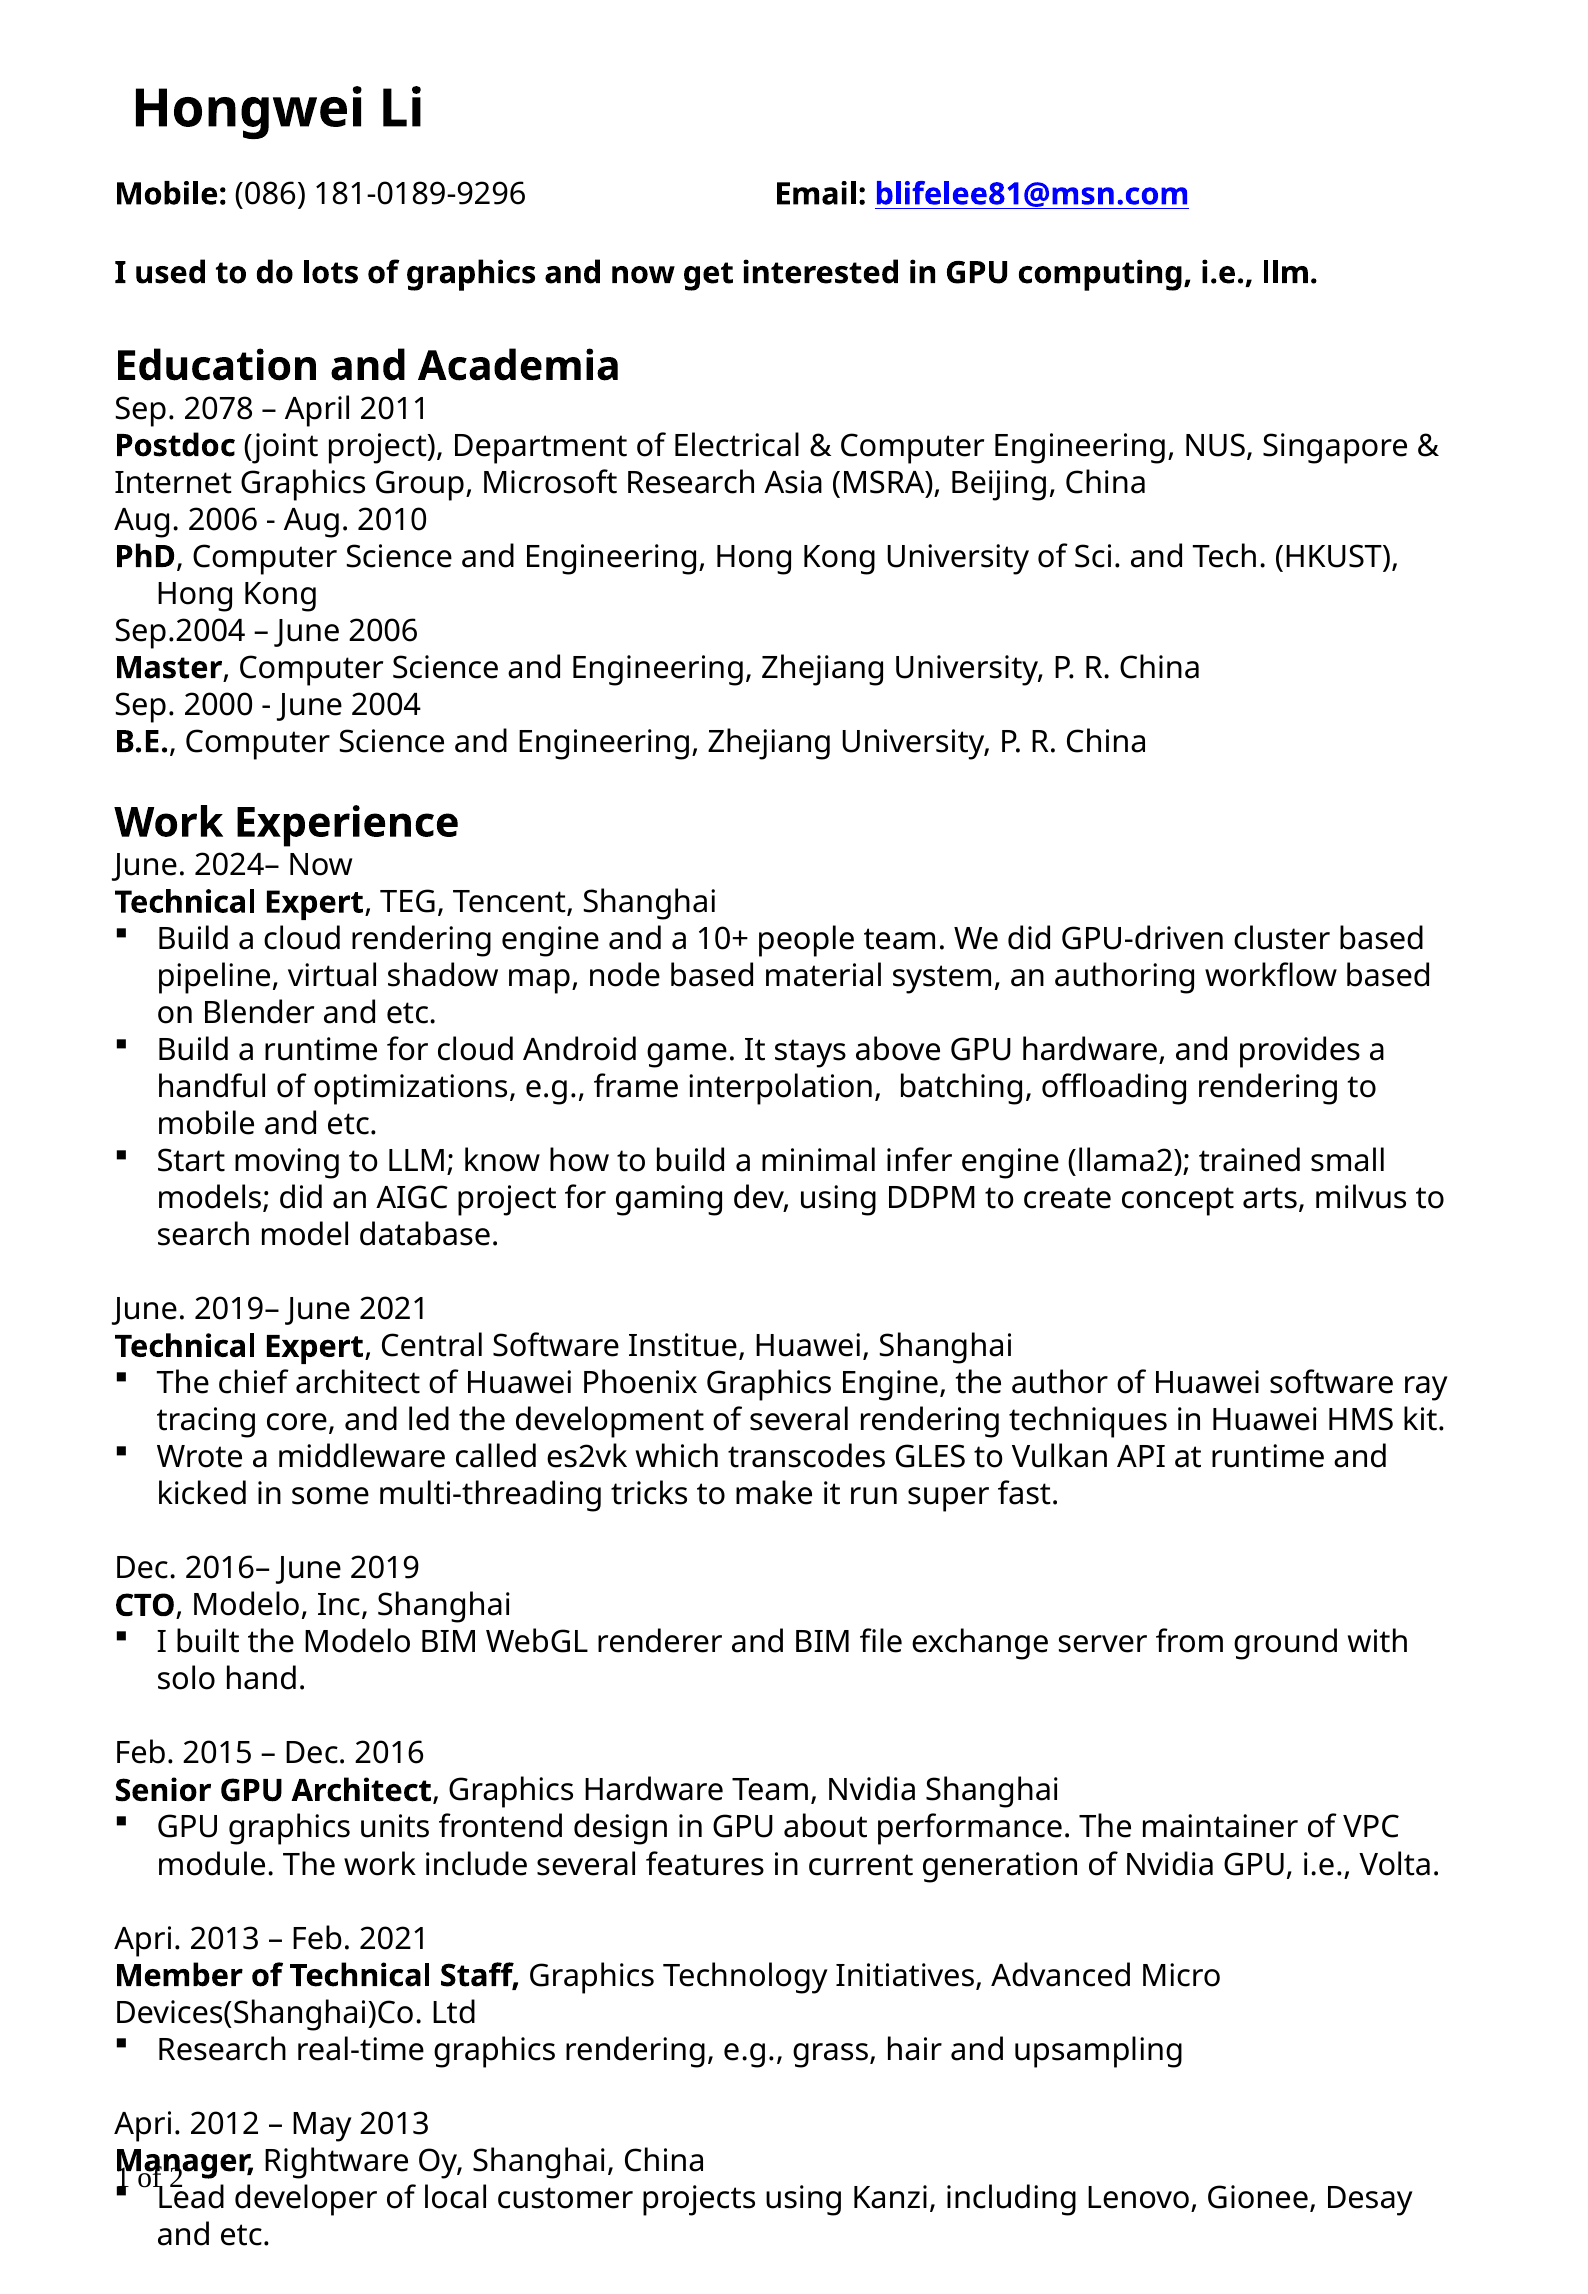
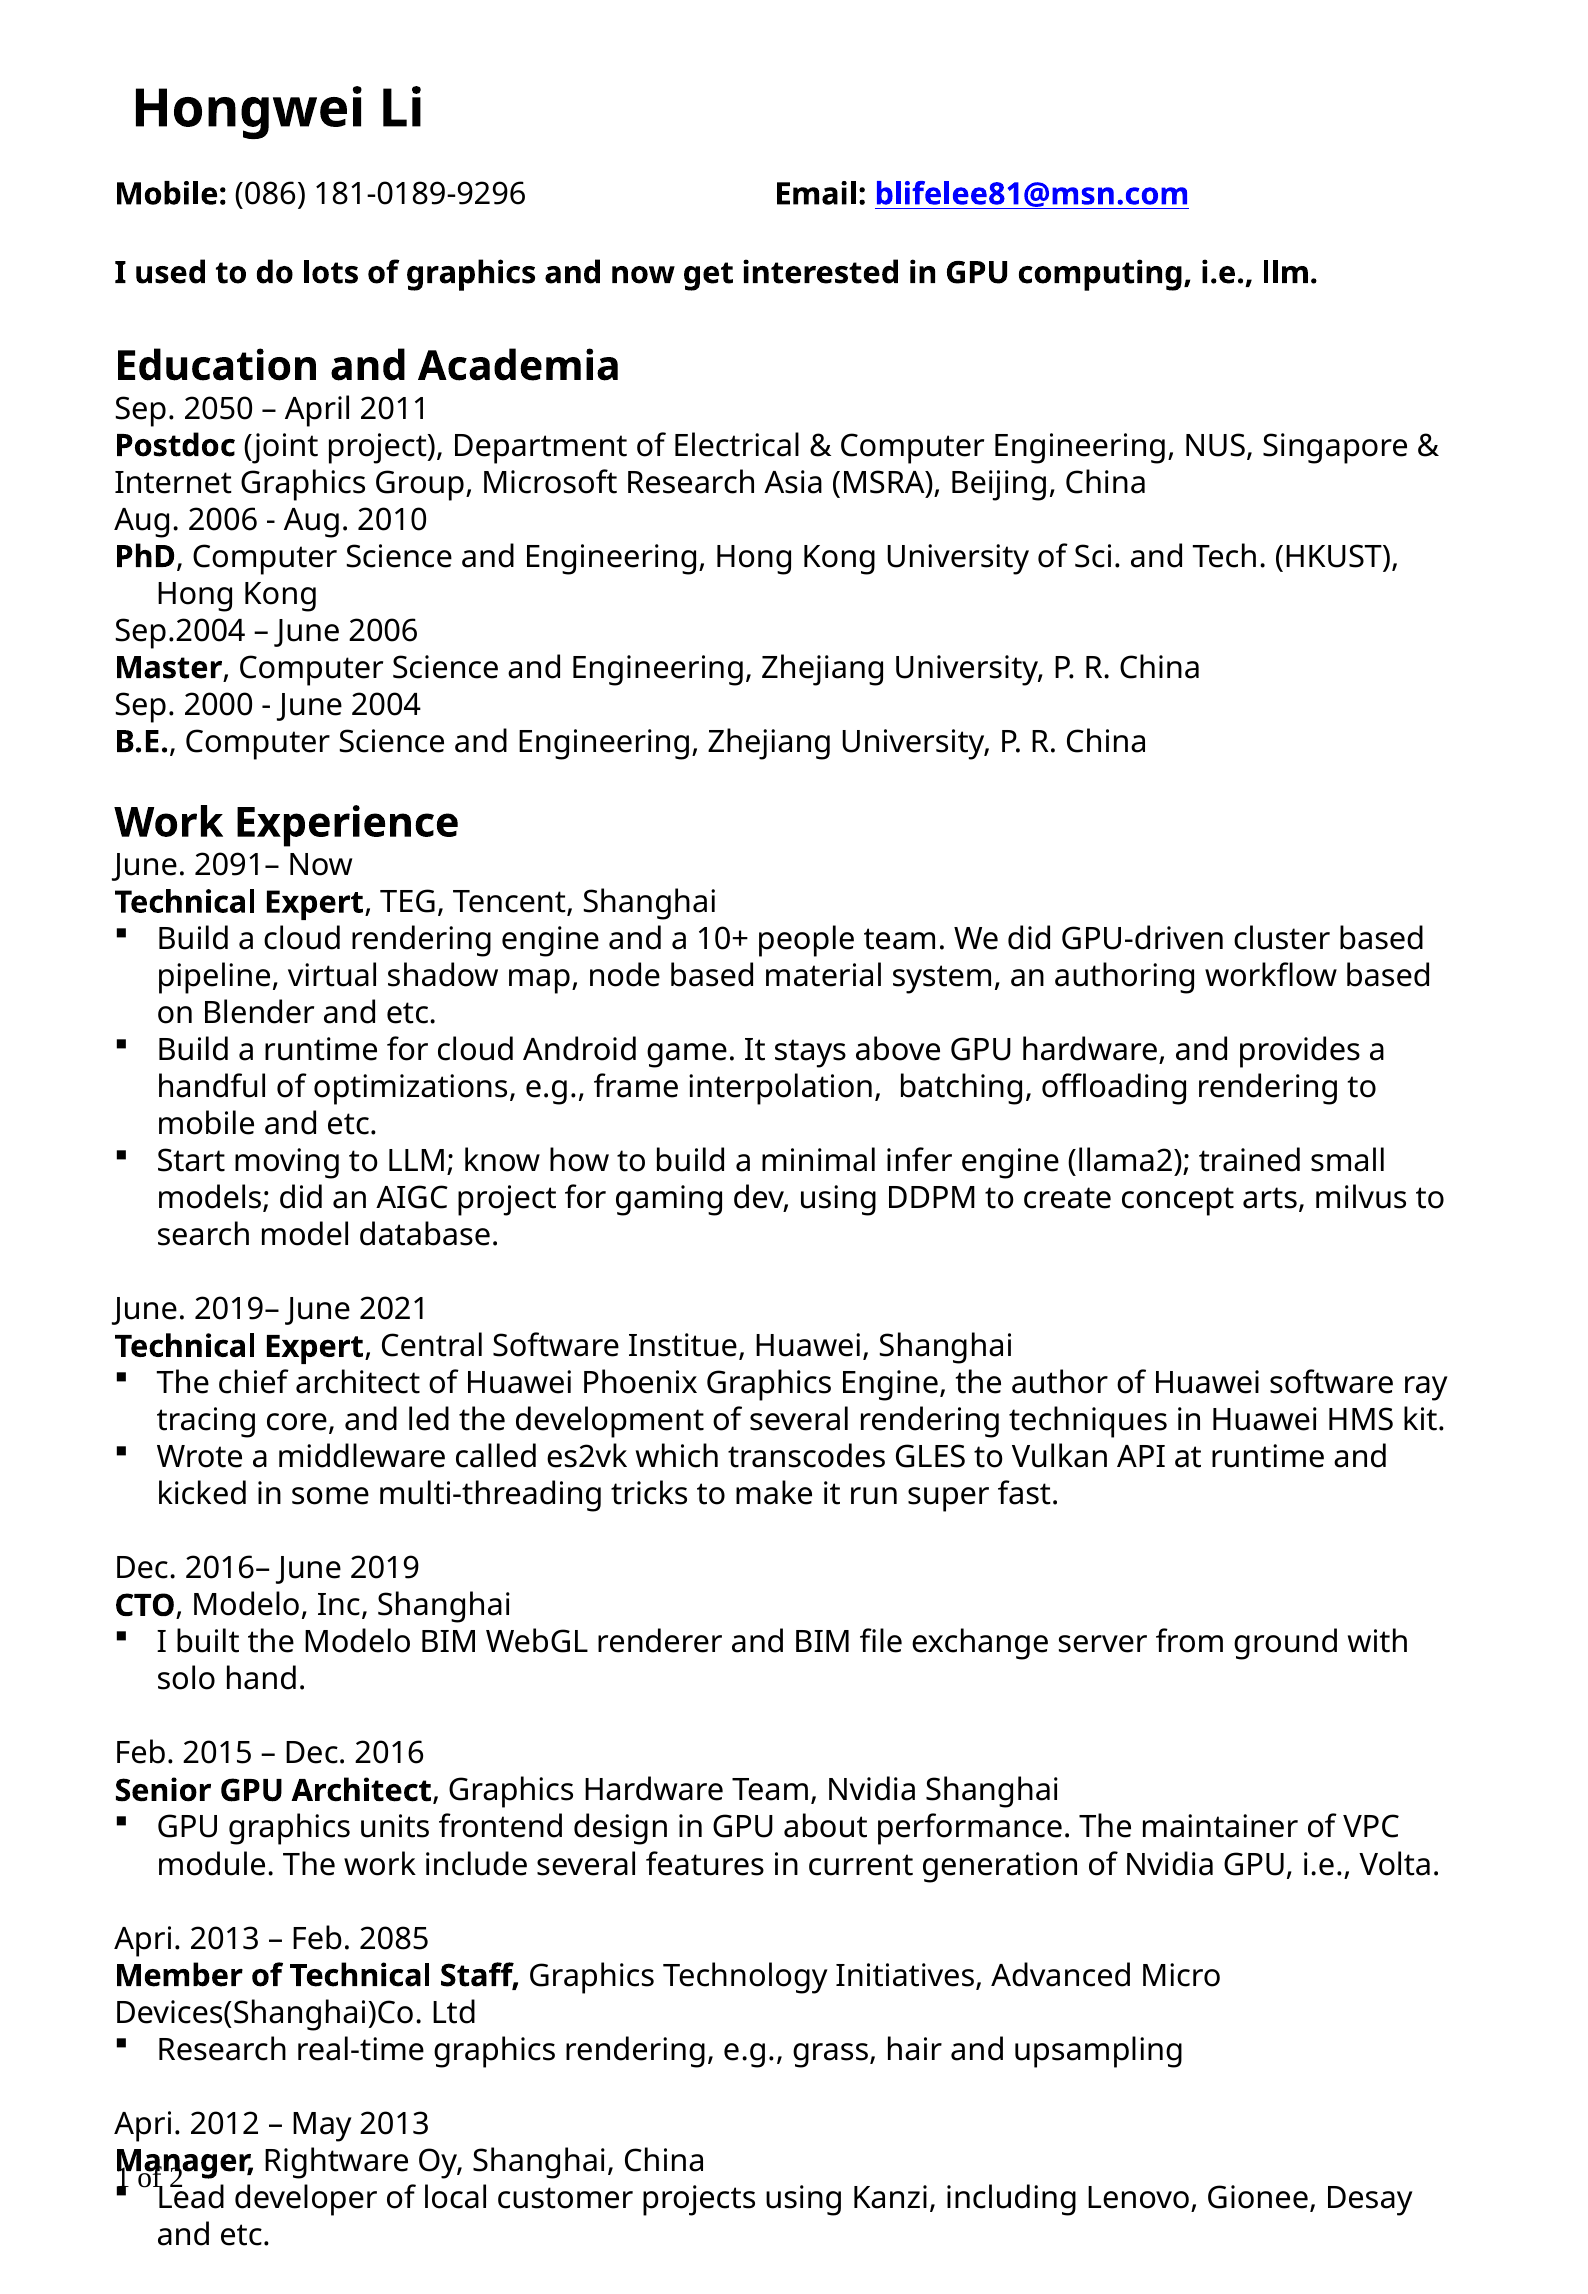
2078: 2078 -> 2050
2024–: 2024– -> 2091–
Feb 2021: 2021 -> 2085
